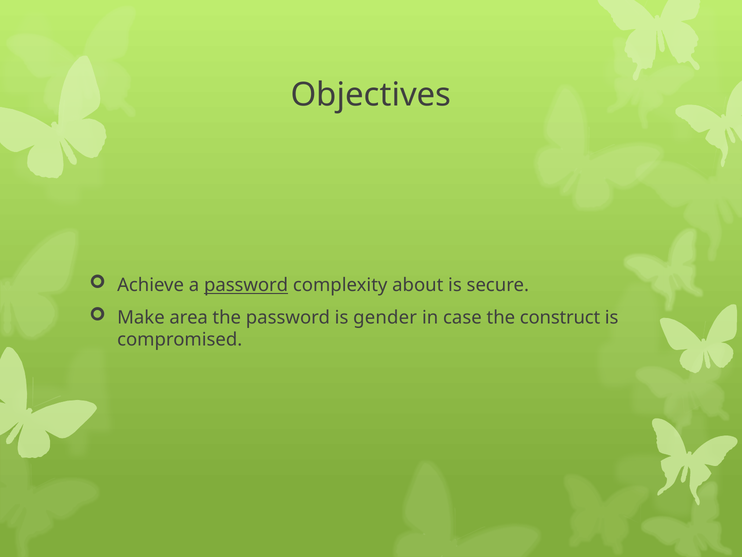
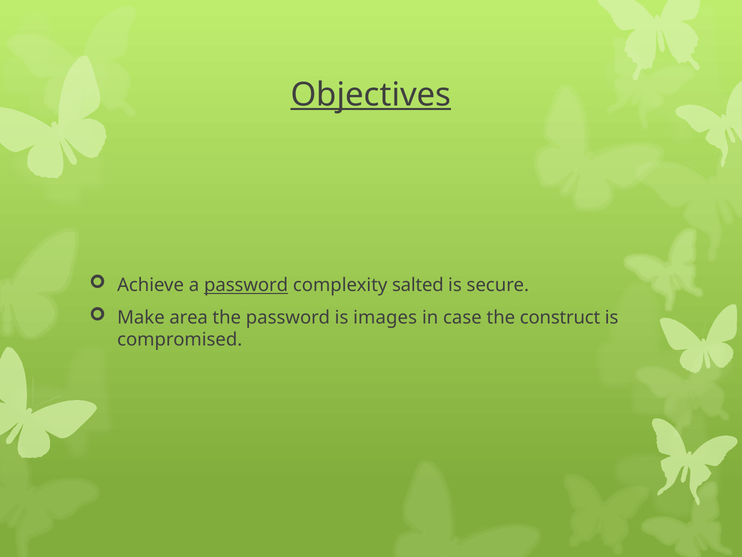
Objectives underline: none -> present
about: about -> salted
gender: gender -> images
